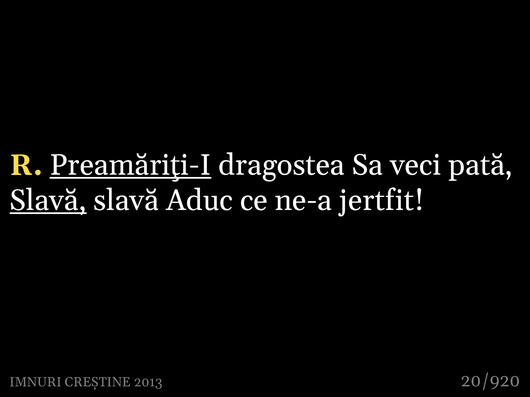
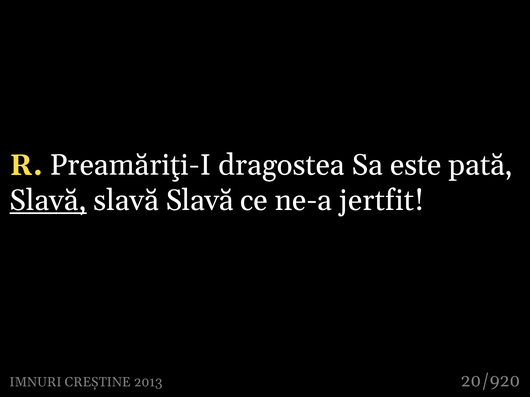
Preamăriţi-I underline: present -> none
veci: veci -> este
Aduc at (200, 201): Aduc -> Slavă
